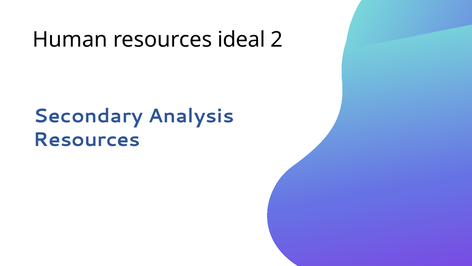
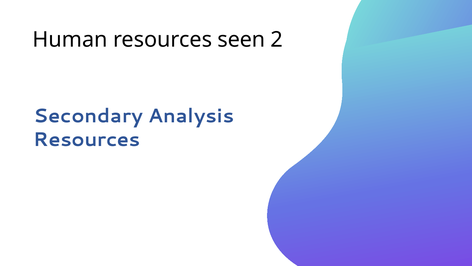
ideal: ideal -> seen
